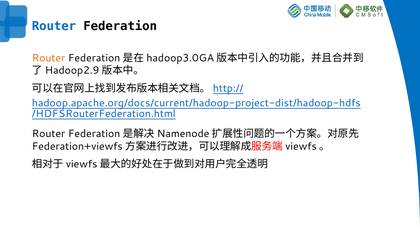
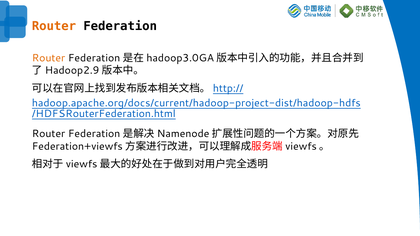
Router at (54, 26) colour: blue -> orange
